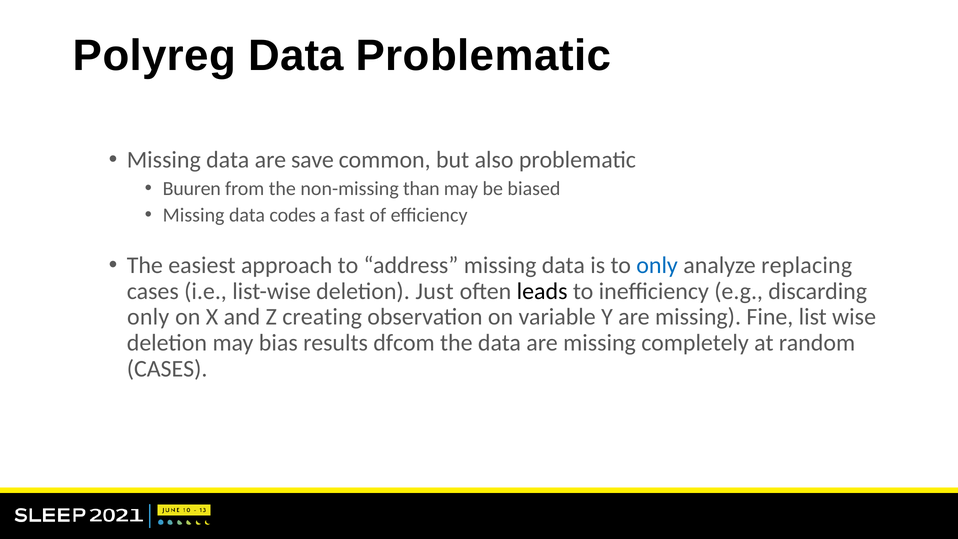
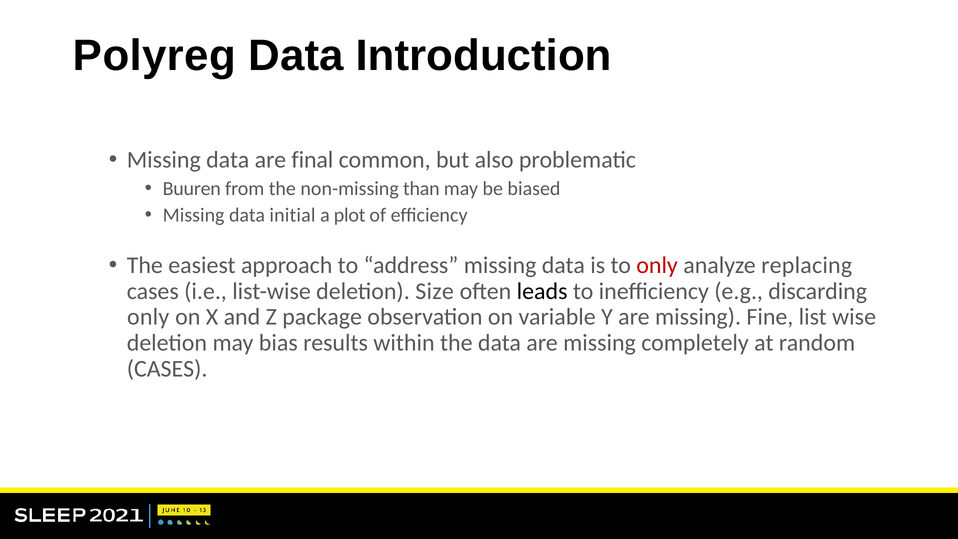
Data Problematic: Problematic -> Introduction
save: save -> final
codes: codes -> initial
fast: fast -> plot
only at (657, 265) colour: blue -> red
Just: Just -> Size
creating: creating -> package
dfcom: dfcom -> within
